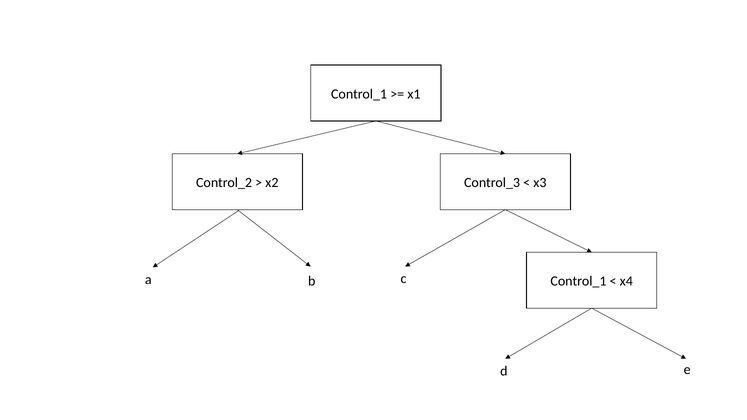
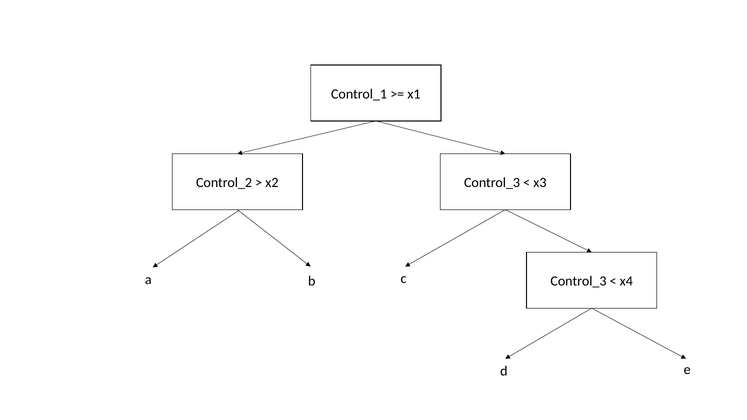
Control_1 at (578, 281): Control_1 -> Control_3
